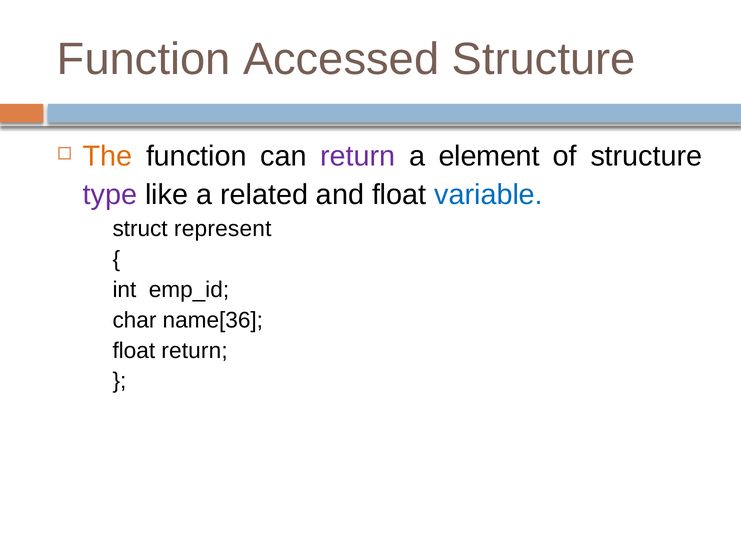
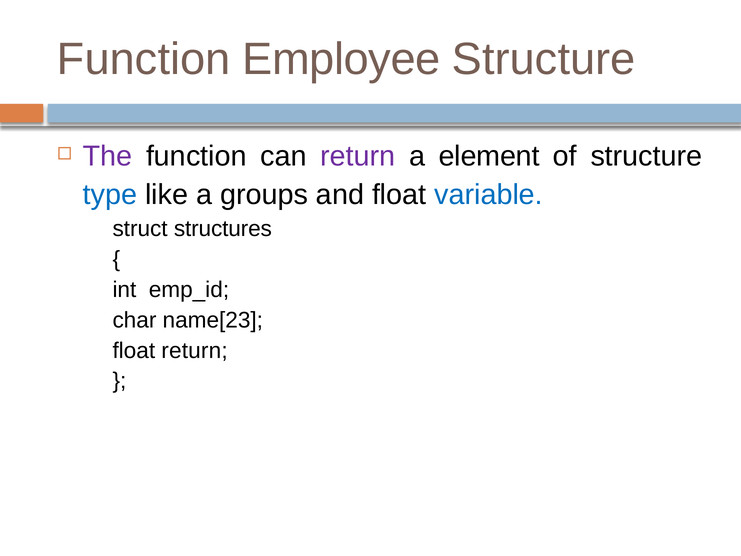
Accessed: Accessed -> Employee
The colour: orange -> purple
type colour: purple -> blue
related: related -> groups
represent: represent -> structures
name[36: name[36 -> name[23
